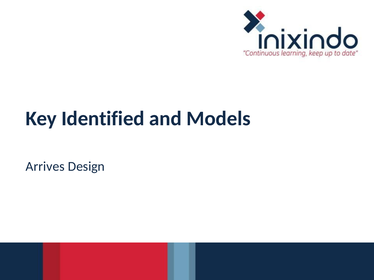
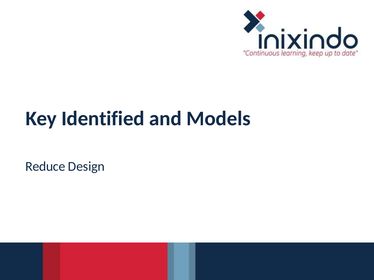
Arrives: Arrives -> Reduce
